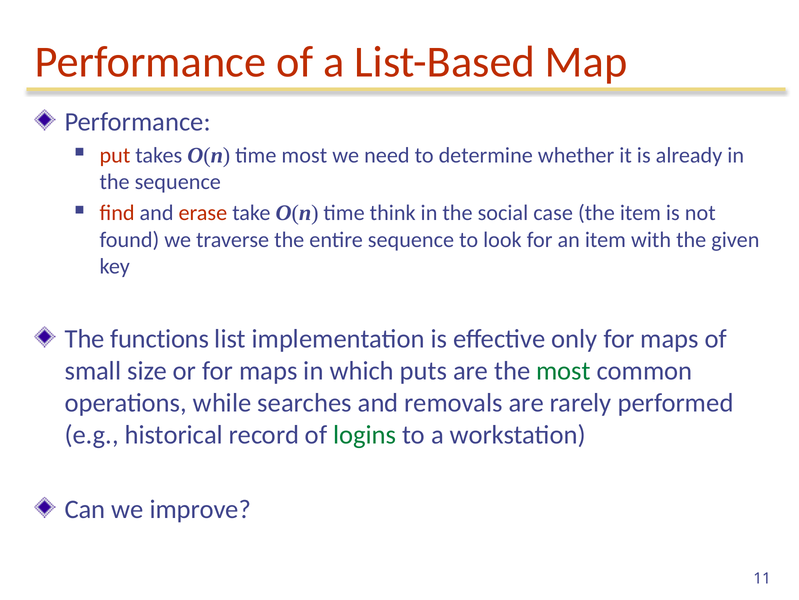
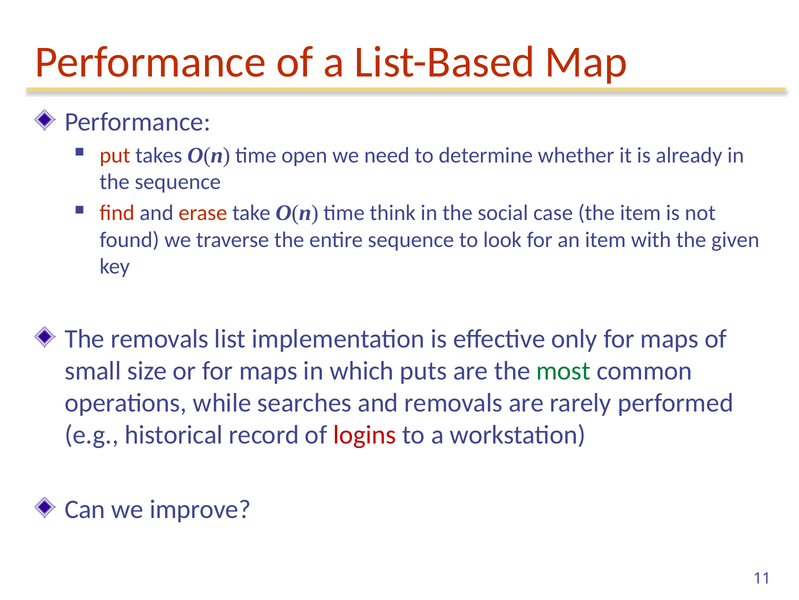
time most: most -> open
The functions: functions -> removals
logins colour: green -> red
